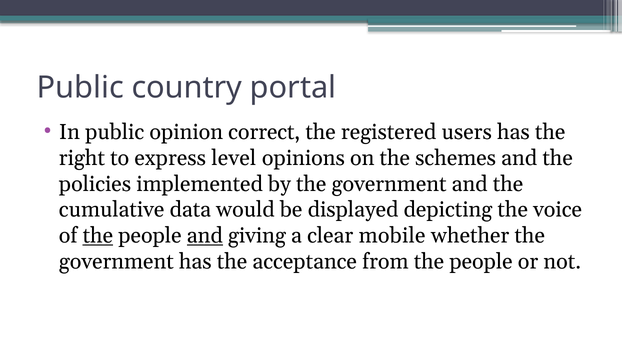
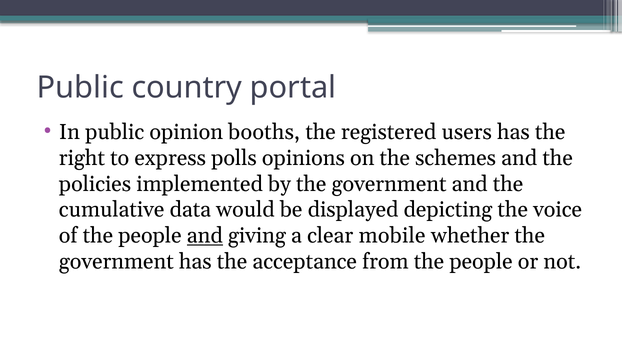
correct: correct -> booths
level: level -> polls
the at (98, 236) underline: present -> none
